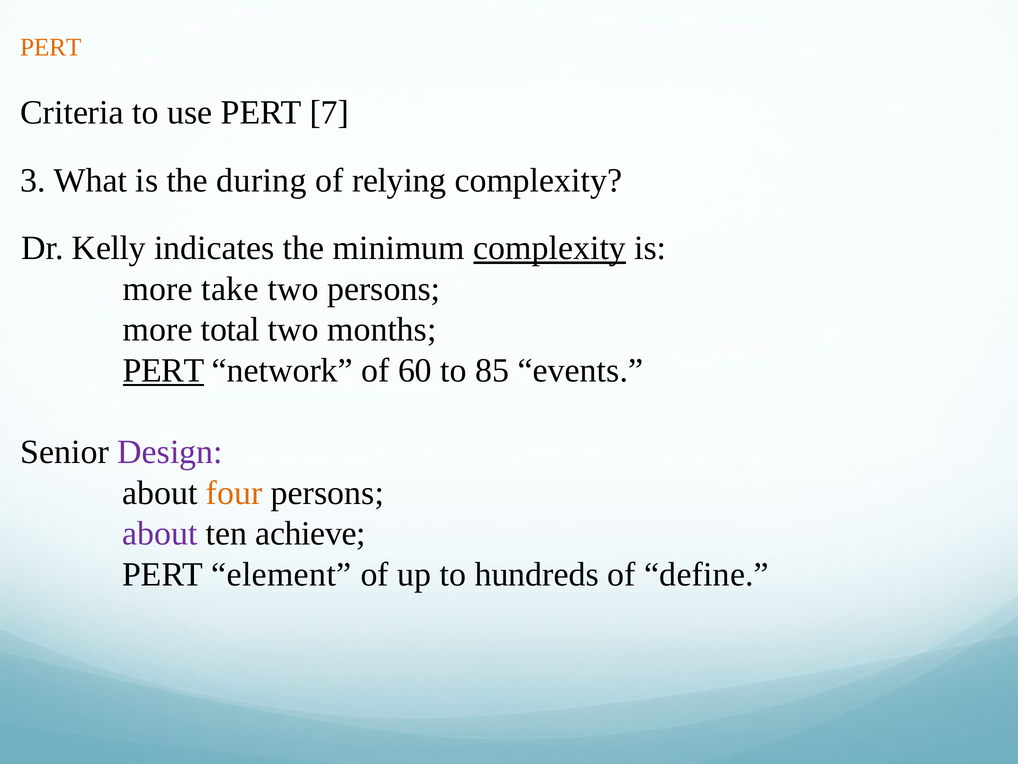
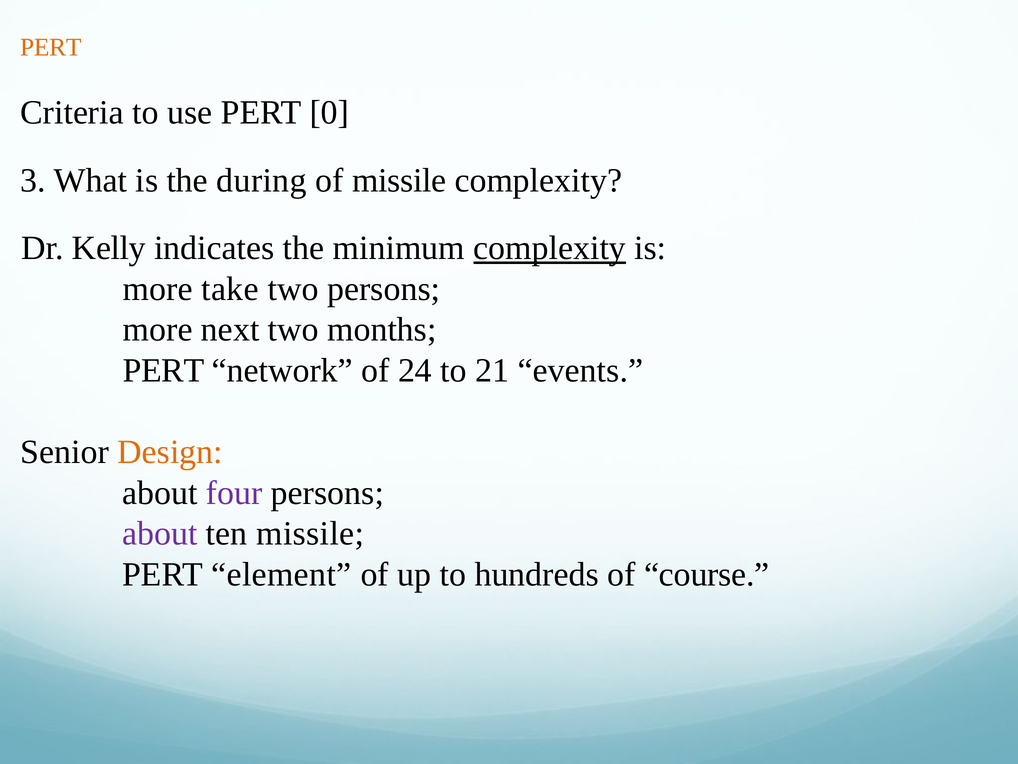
7: 7 -> 0
of relying: relying -> missile
total: total -> next
PERT at (164, 370) underline: present -> none
60: 60 -> 24
85: 85 -> 21
Design colour: purple -> orange
four colour: orange -> purple
ten achieve: achieve -> missile
define: define -> course
